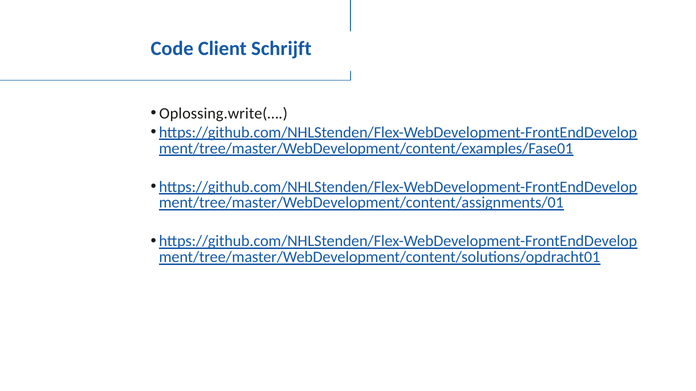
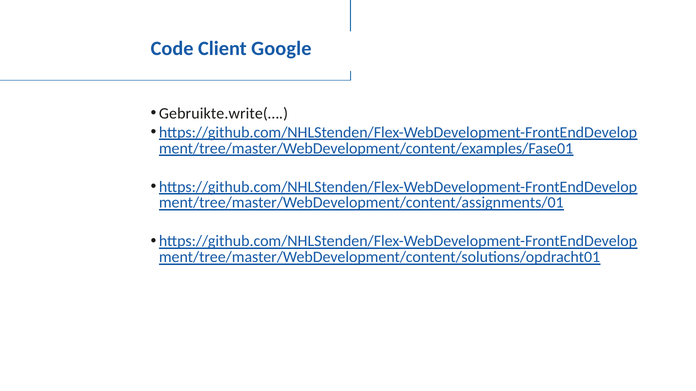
Schrijft: Schrijft -> Google
Oplossing.write(…: Oplossing.write(… -> Gebruikte.write(…
